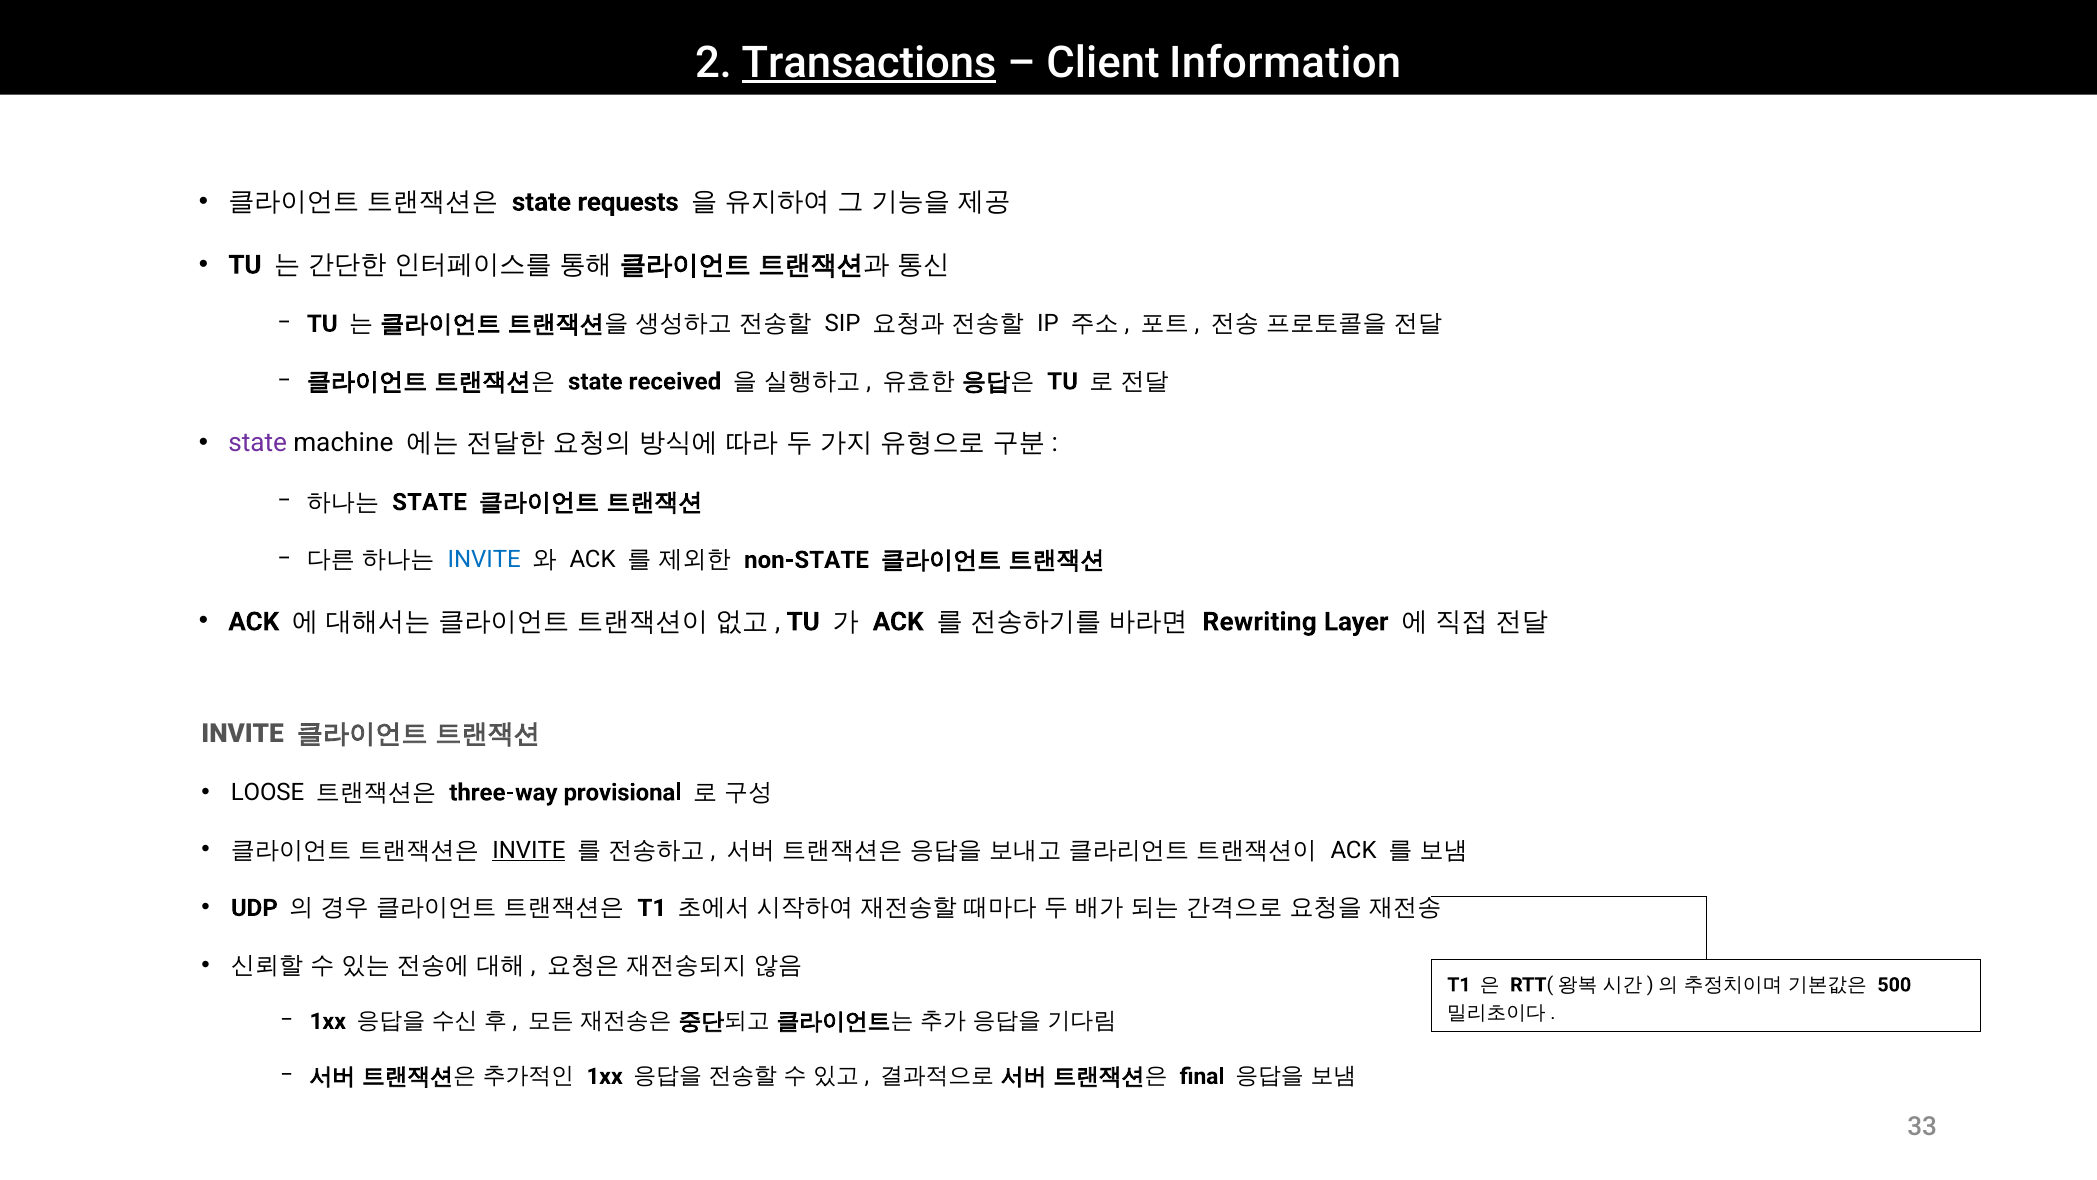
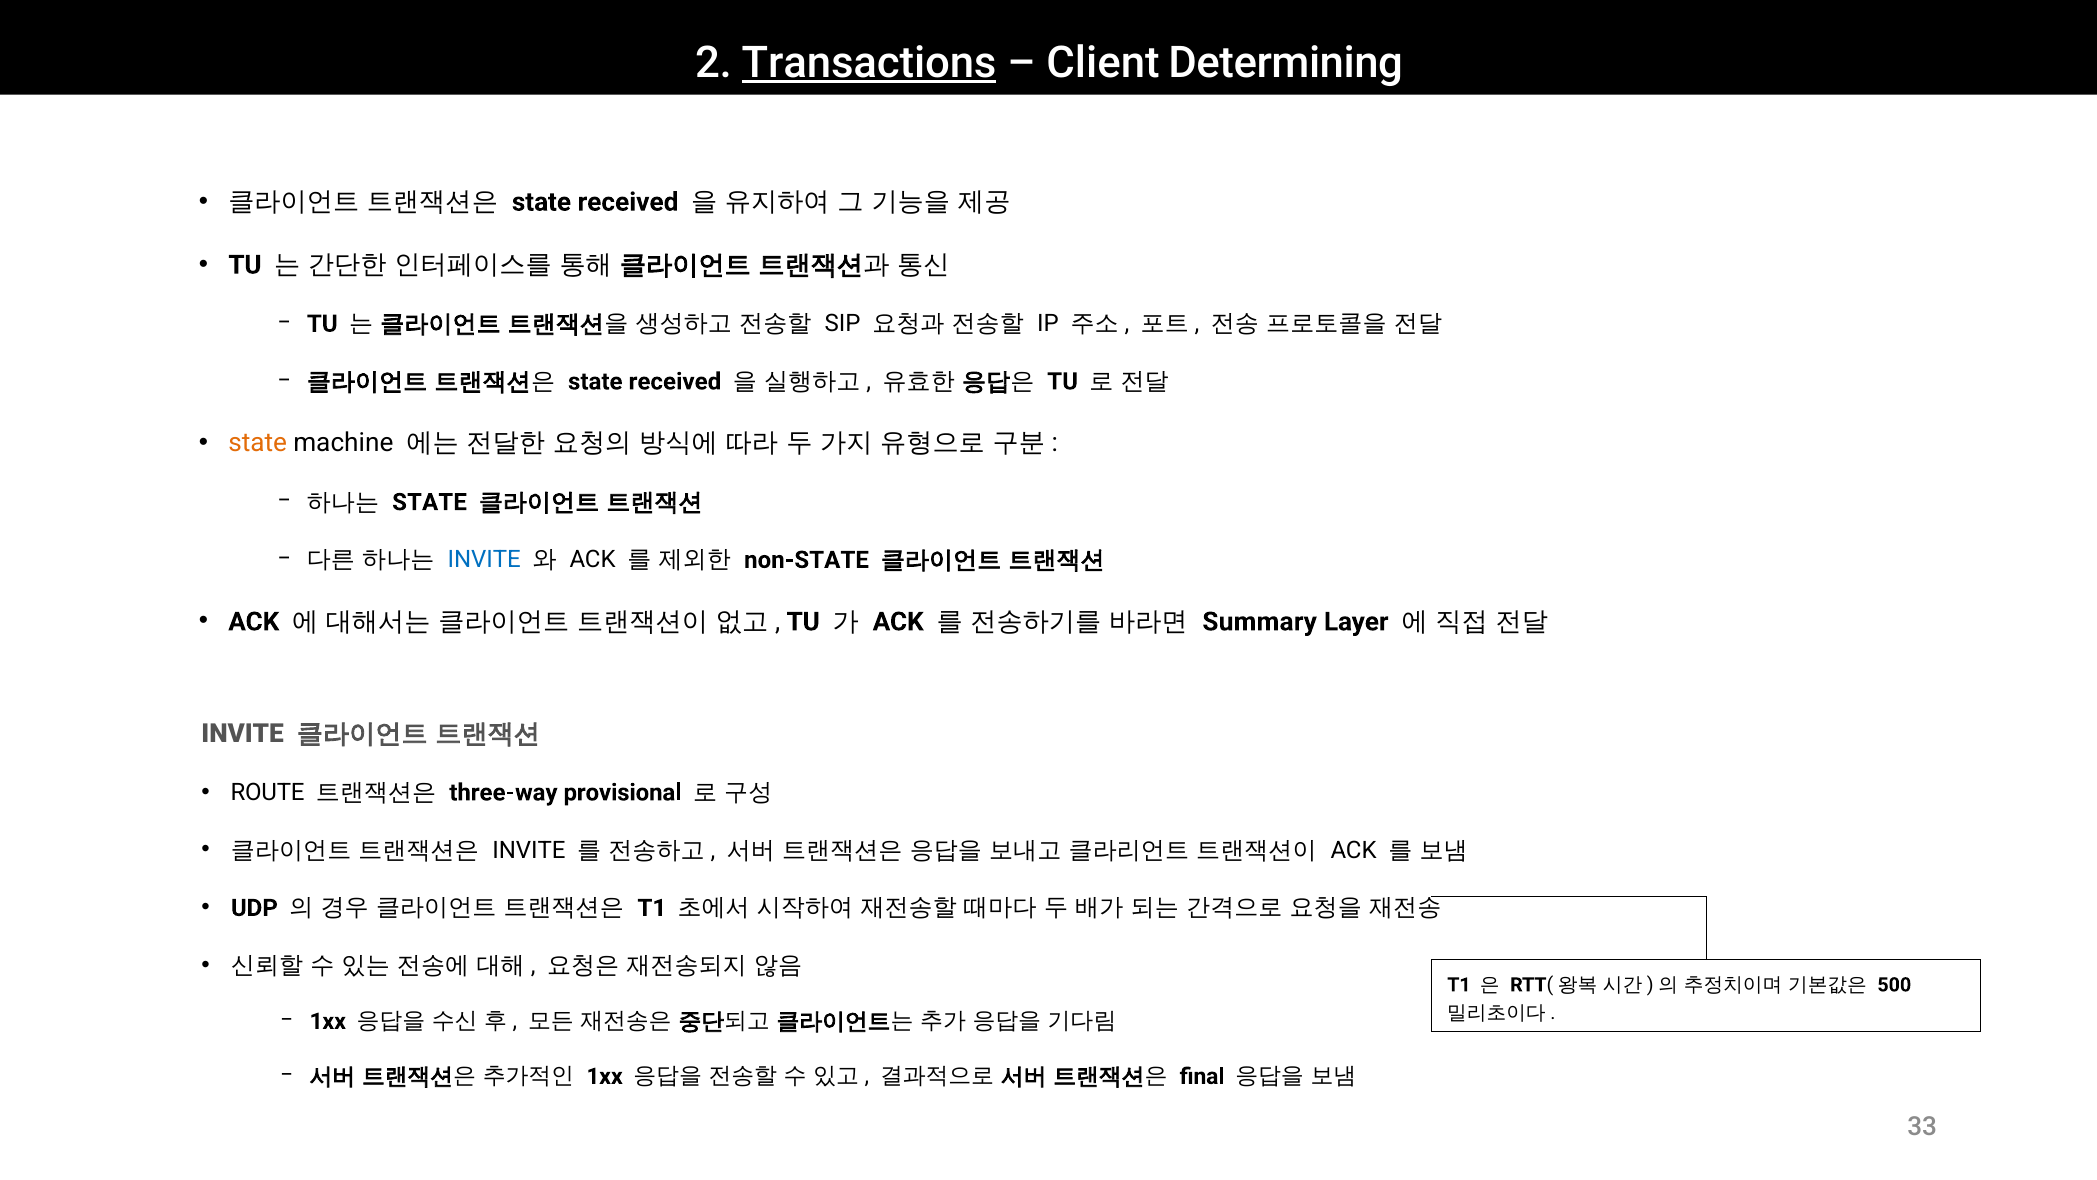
Information: Information -> Determining
requests at (628, 202): requests -> received
state at (258, 443) colour: purple -> orange
Rewriting: Rewriting -> Summary
LOOSE: LOOSE -> ROUTE
INVITE at (529, 850) underline: present -> none
